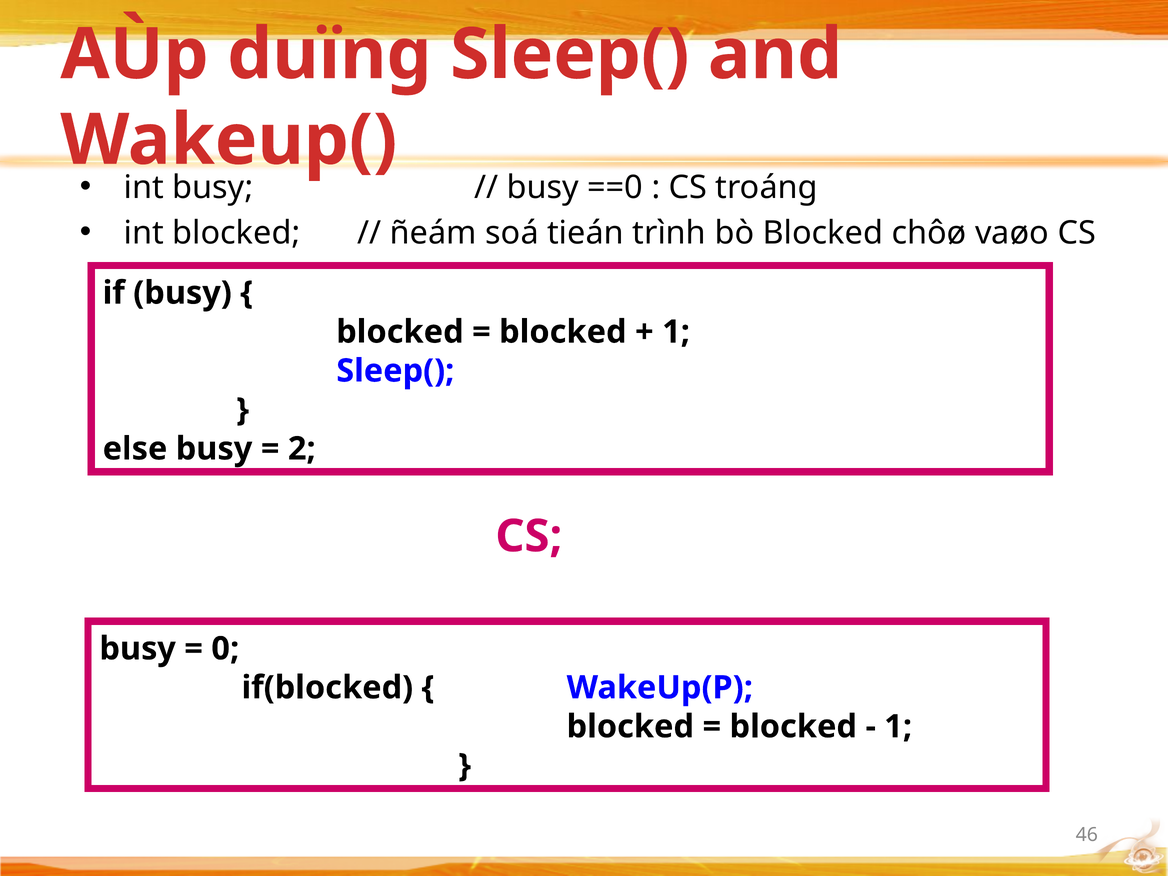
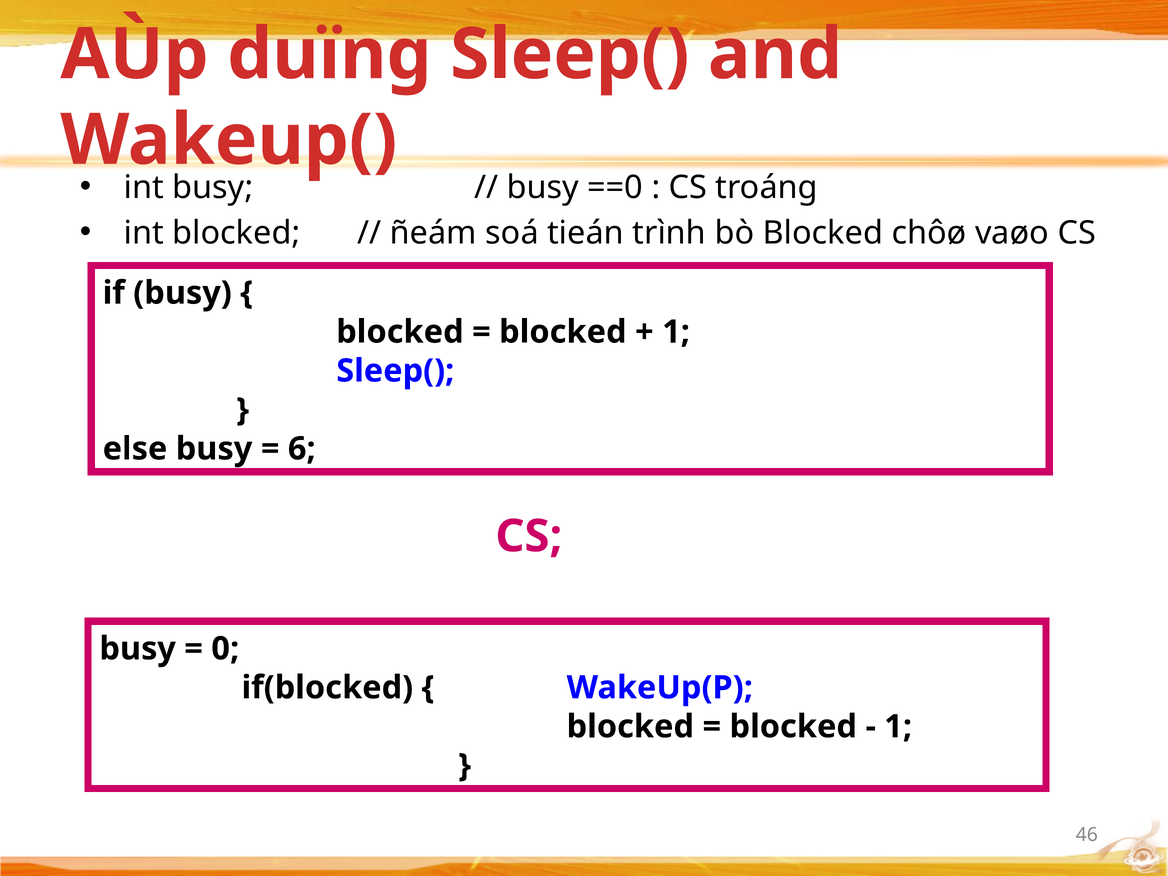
2: 2 -> 6
